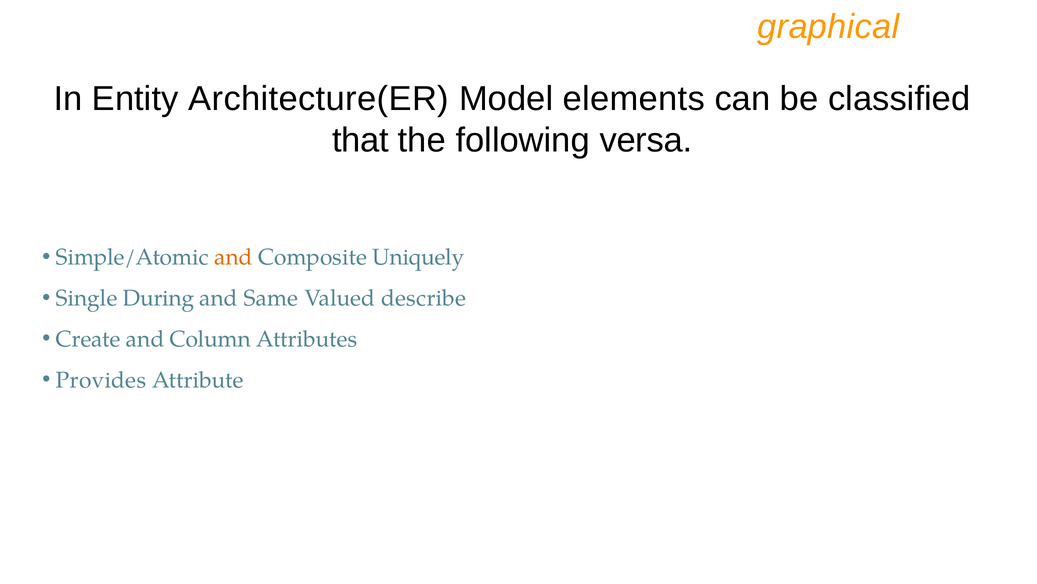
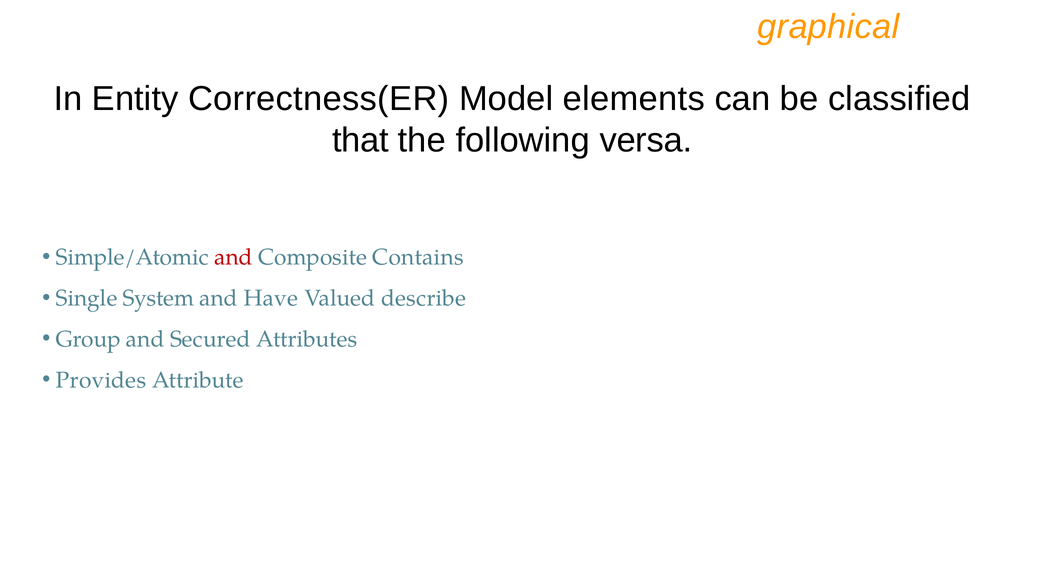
Architecture(ER: Architecture(ER -> Correctness(ER
and at (234, 257) colour: orange -> red
Uniquely: Uniquely -> Contains
During: During -> System
Same: Same -> Have
Create: Create -> Group
Column: Column -> Secured
